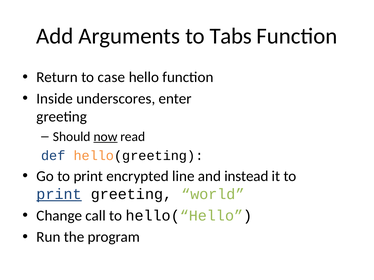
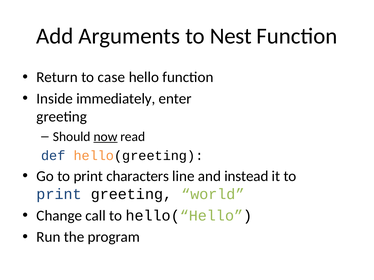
Tabs: Tabs -> Nest
underscores: underscores -> immediately
encrypted: encrypted -> characters
print at (59, 195) underline: present -> none
